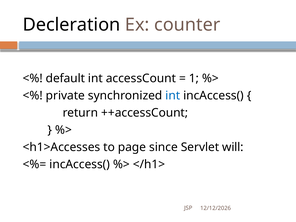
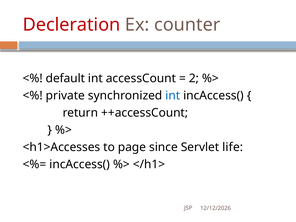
Decleration colour: black -> red
1: 1 -> 2
will: will -> life
